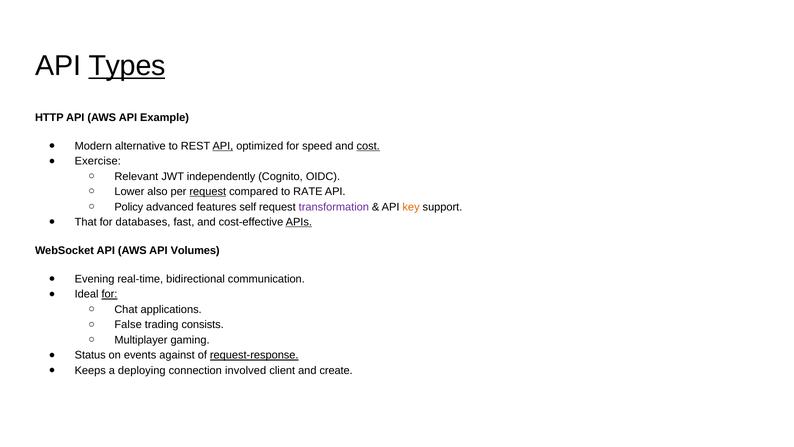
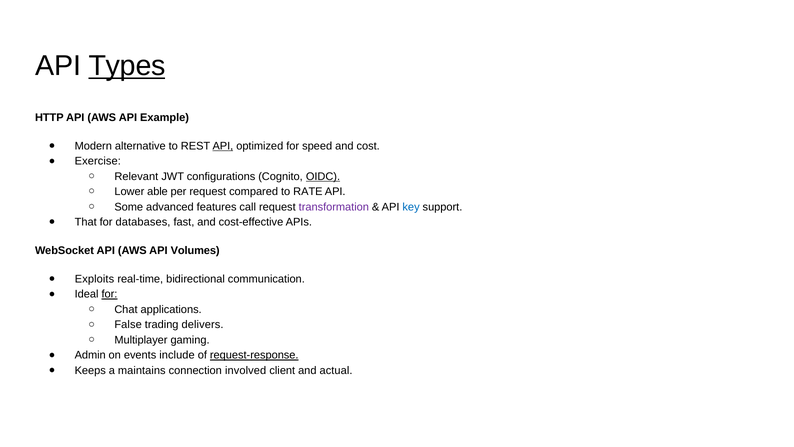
cost underline: present -> none
independently: independently -> configurations
OIDC underline: none -> present
also: also -> able
request at (208, 191) underline: present -> none
Policy: Policy -> Some
self: self -> call
key colour: orange -> blue
APIs underline: present -> none
Evening: Evening -> Exploits
consists: consists -> delivers
Status: Status -> Admin
against: against -> include
deploying: deploying -> maintains
create: create -> actual
